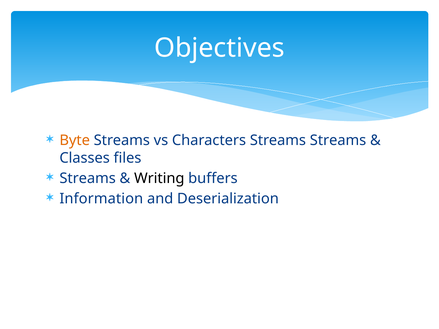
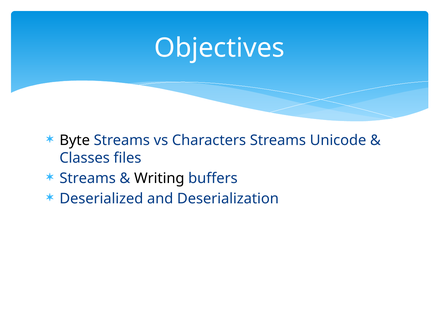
Byte colour: orange -> black
Streams Streams: Streams -> Unicode
Information: Information -> Deserialized
